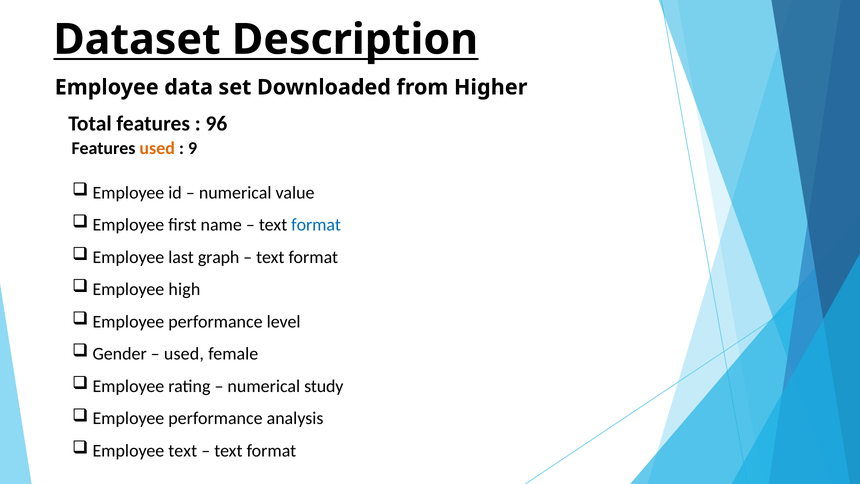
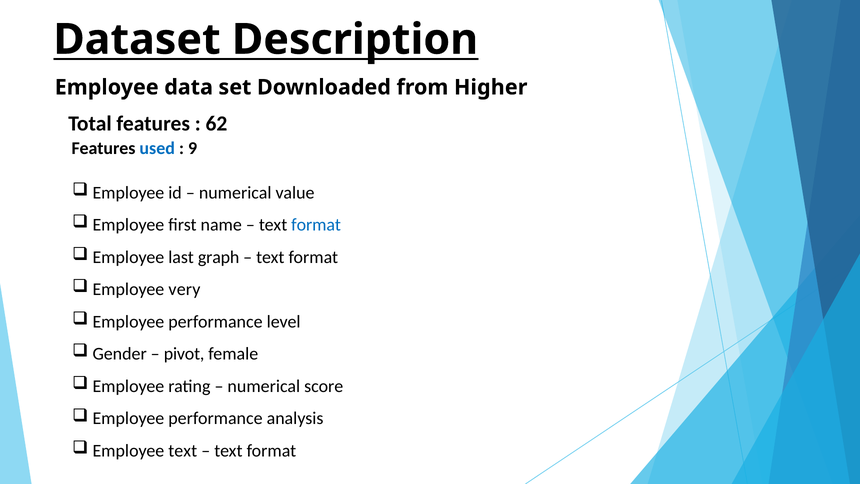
96: 96 -> 62
used at (157, 148) colour: orange -> blue
high: high -> very
used at (184, 354): used -> pivot
study: study -> score
